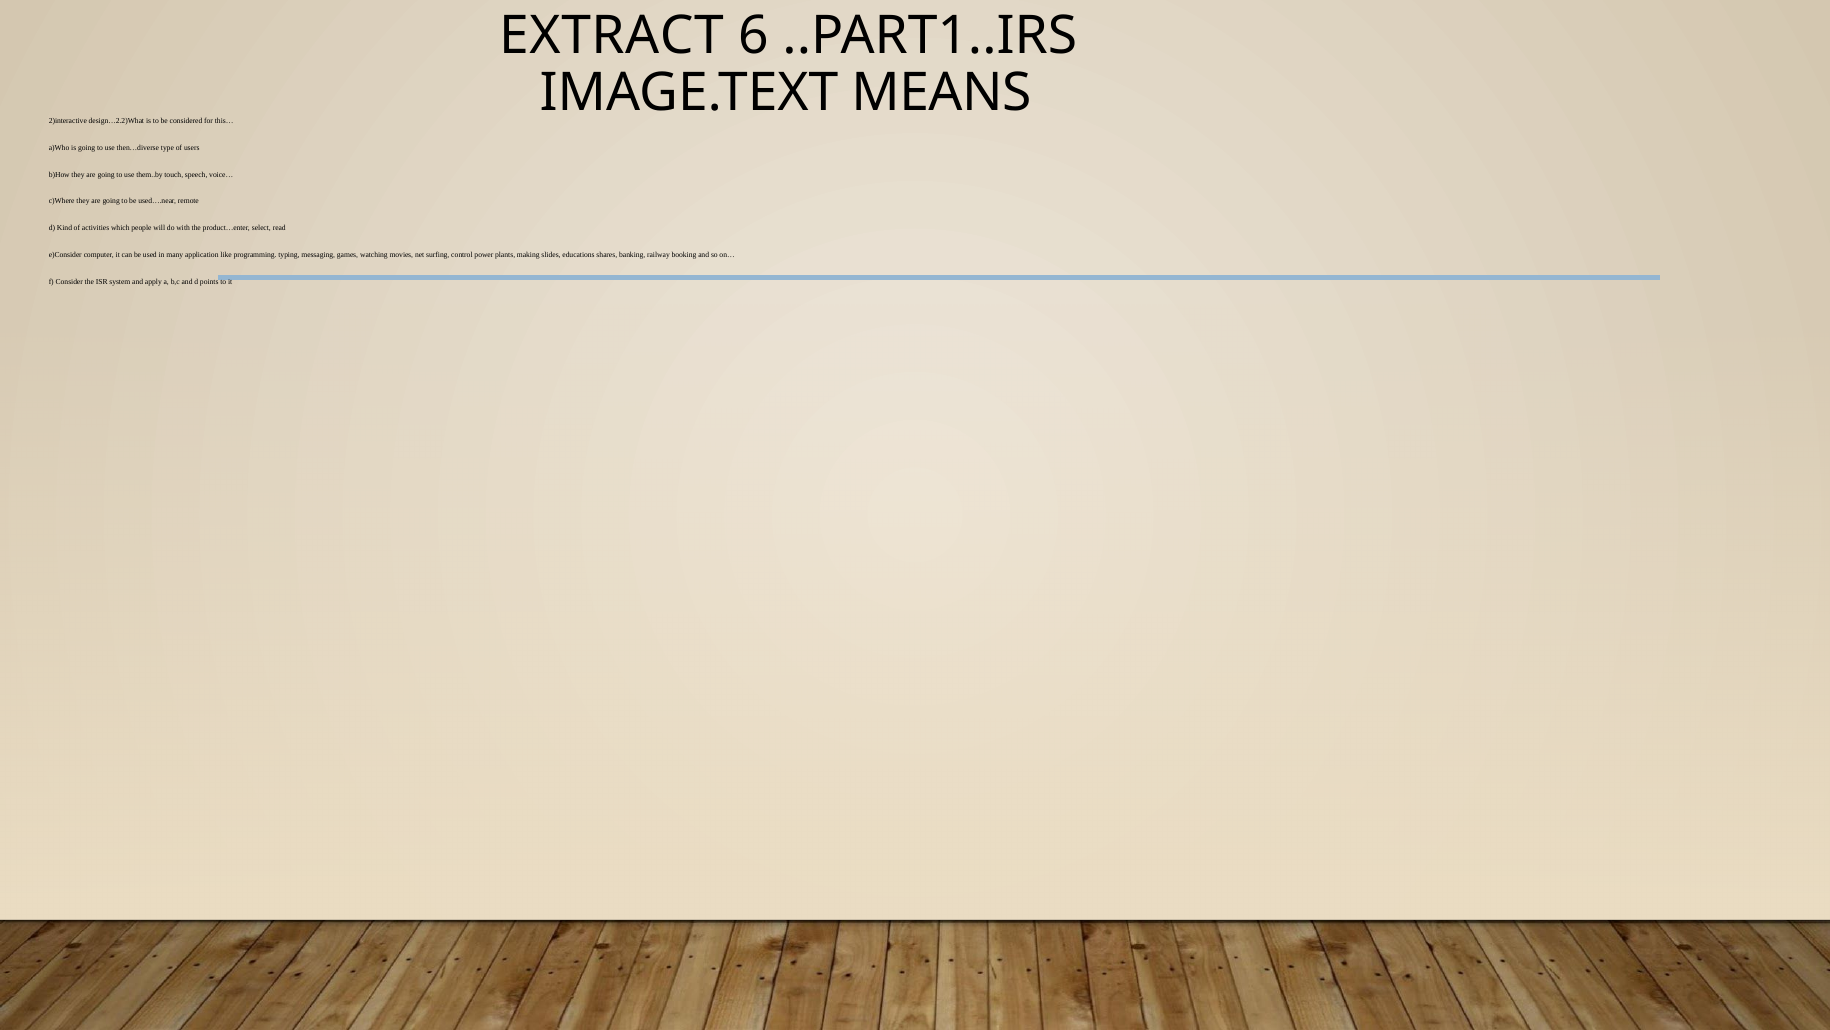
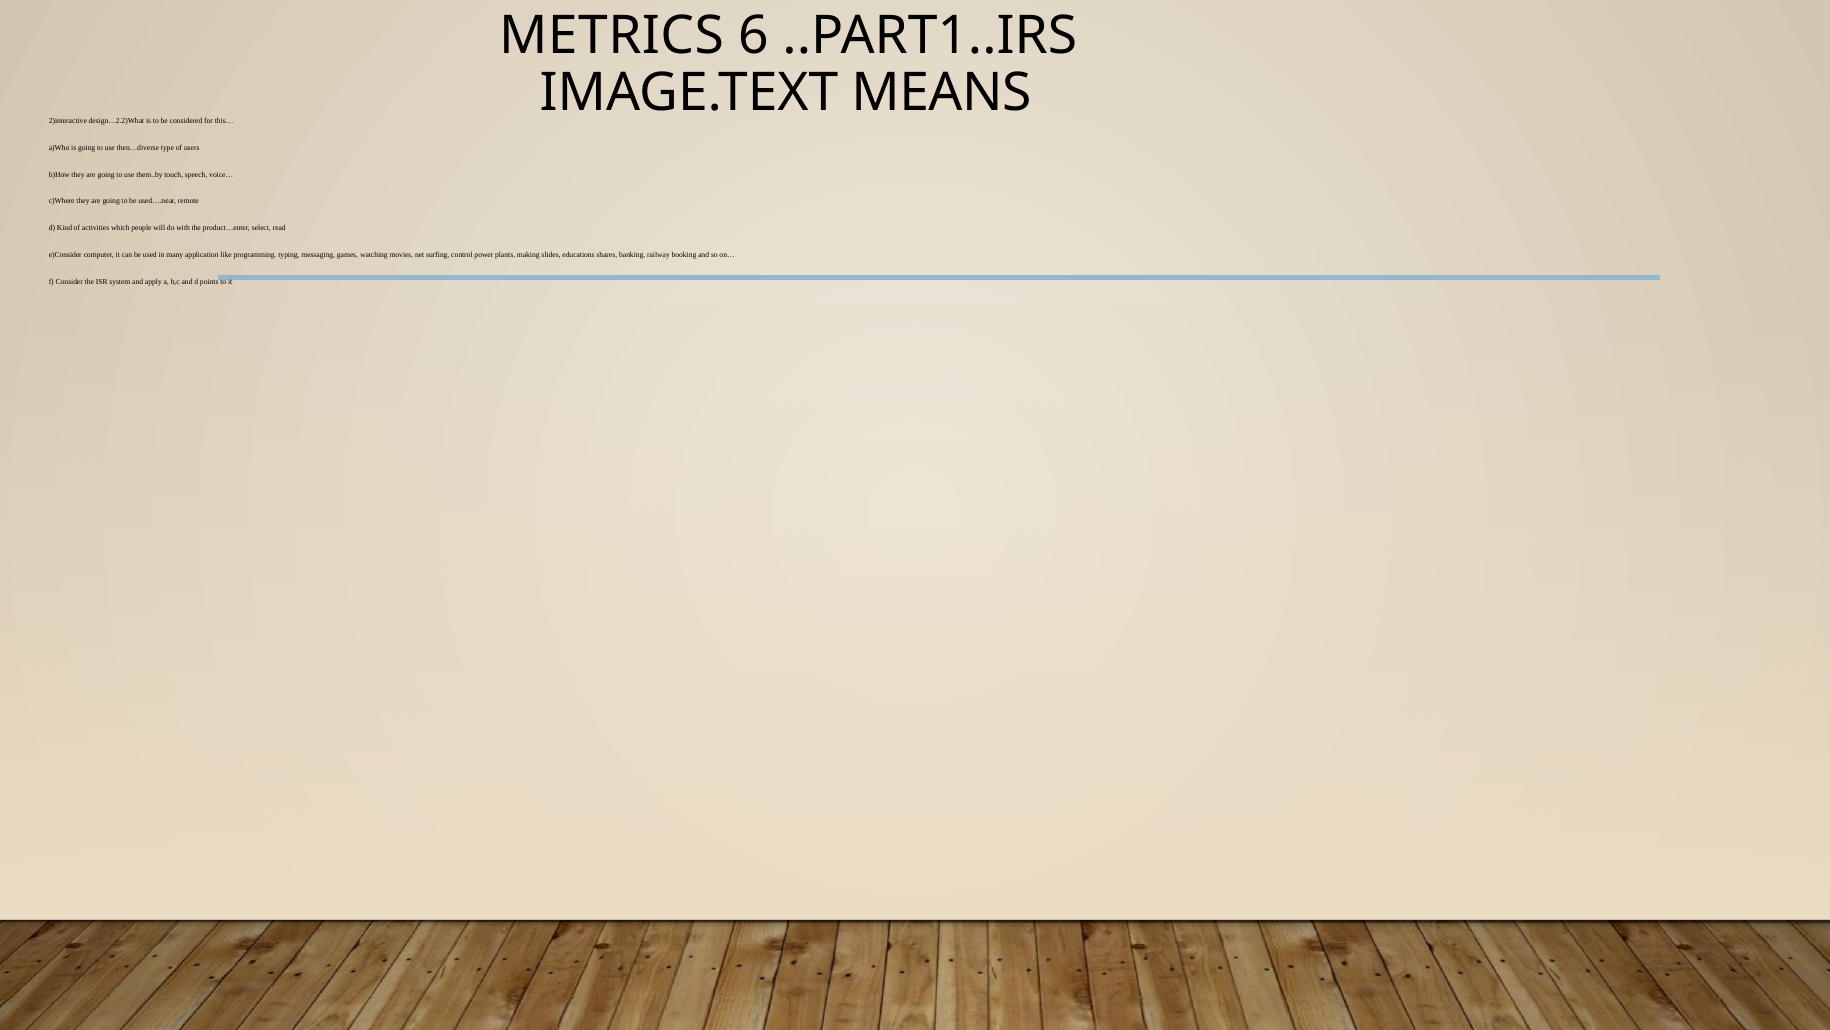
EXTRACT: EXTRACT -> METRICS
